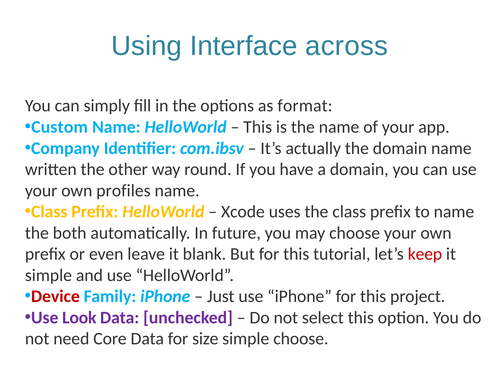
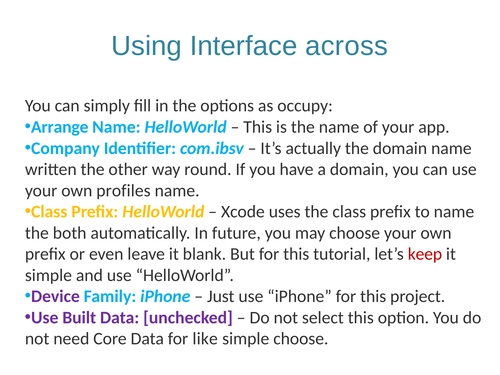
format: format -> occupy
Custom: Custom -> Arrange
Device colour: red -> purple
Look: Look -> Built
size: size -> like
